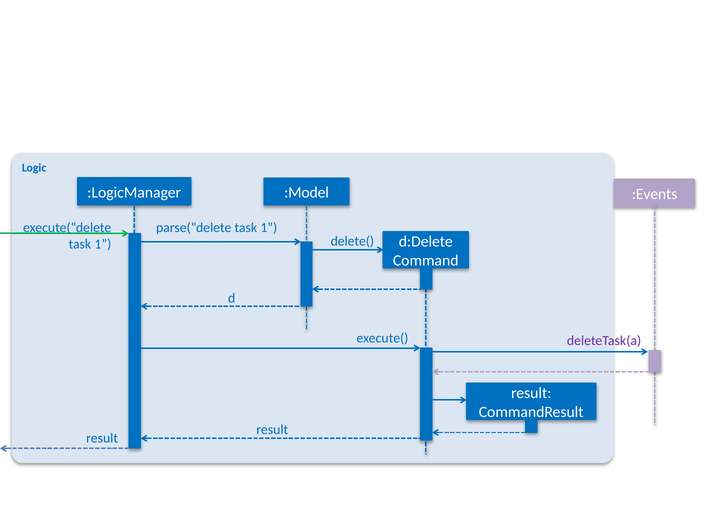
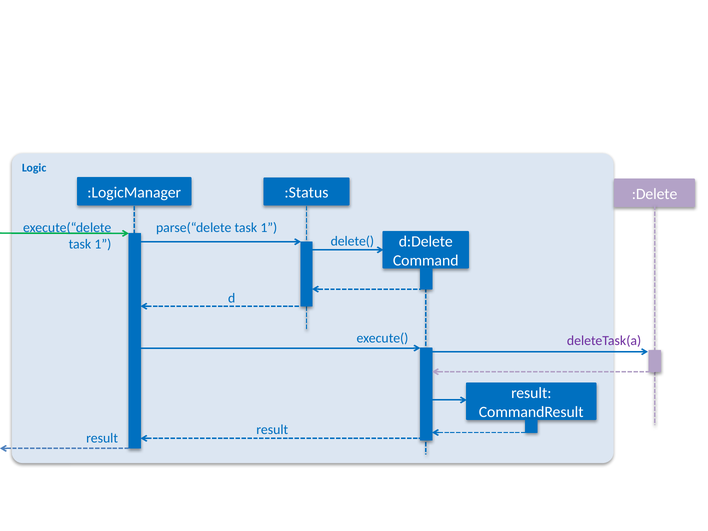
:Model: :Model -> :Status
:Events: :Events -> :Delete
